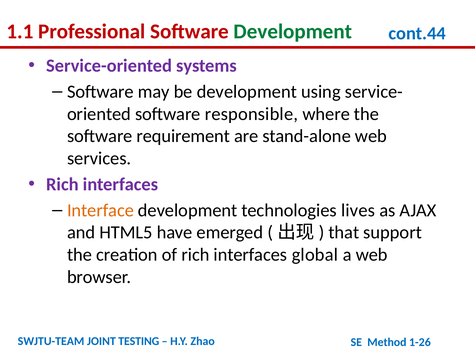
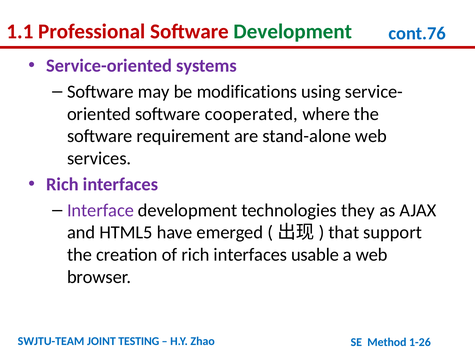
cont.44: cont.44 -> cont.76
be development: development -> modifications
responsible: responsible -> cooperated
Interface colour: orange -> purple
lives: lives -> they
global: global -> usable
